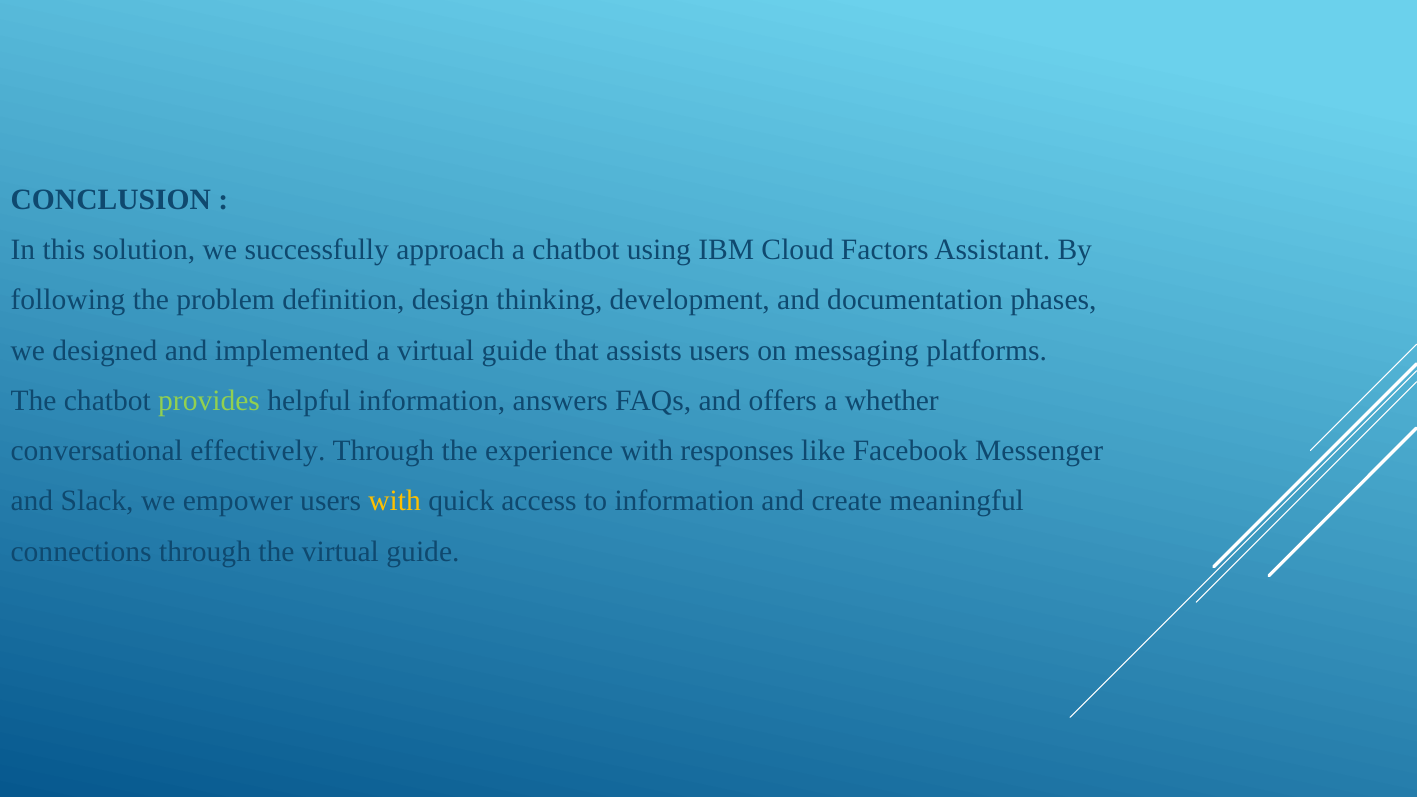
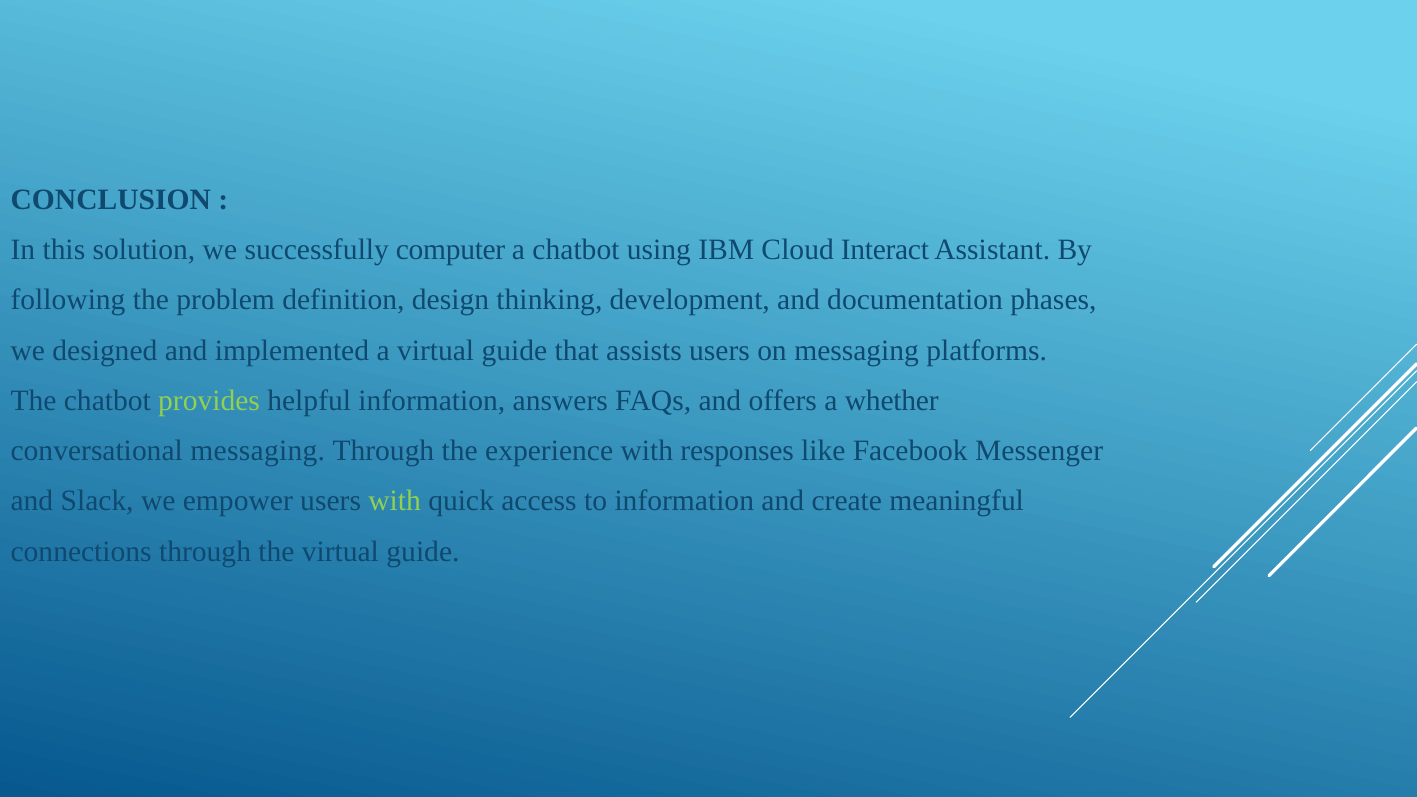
approach: approach -> computer
Factors: Factors -> Interact
conversational effectively: effectively -> messaging
with at (395, 501) colour: yellow -> light green
